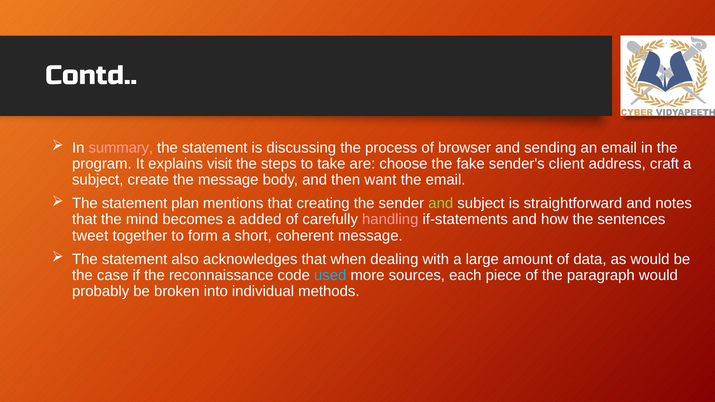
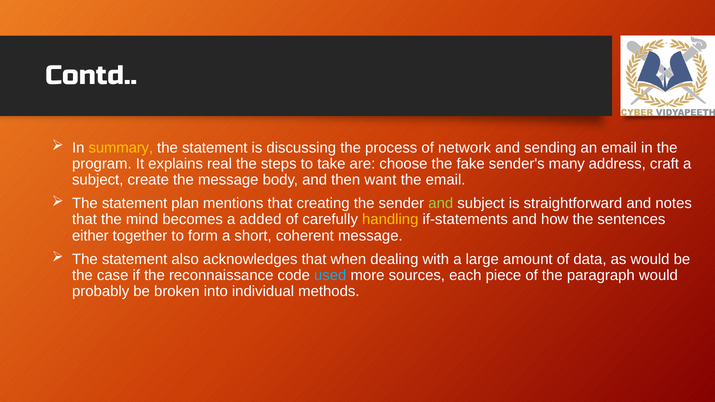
summary colour: pink -> yellow
browser: browser -> network
visit: visit -> real
client: client -> many
handling colour: pink -> yellow
tweet: tweet -> either
